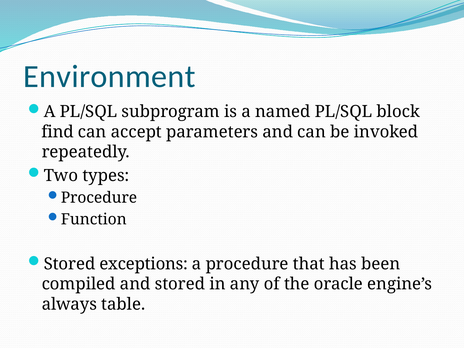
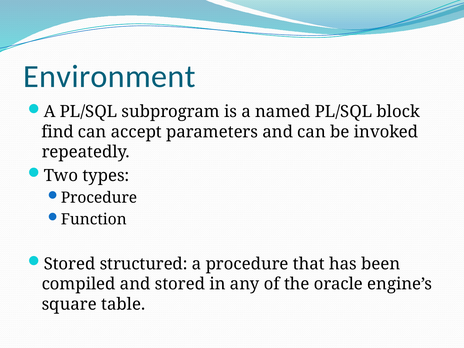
exceptions: exceptions -> structured
always: always -> square
